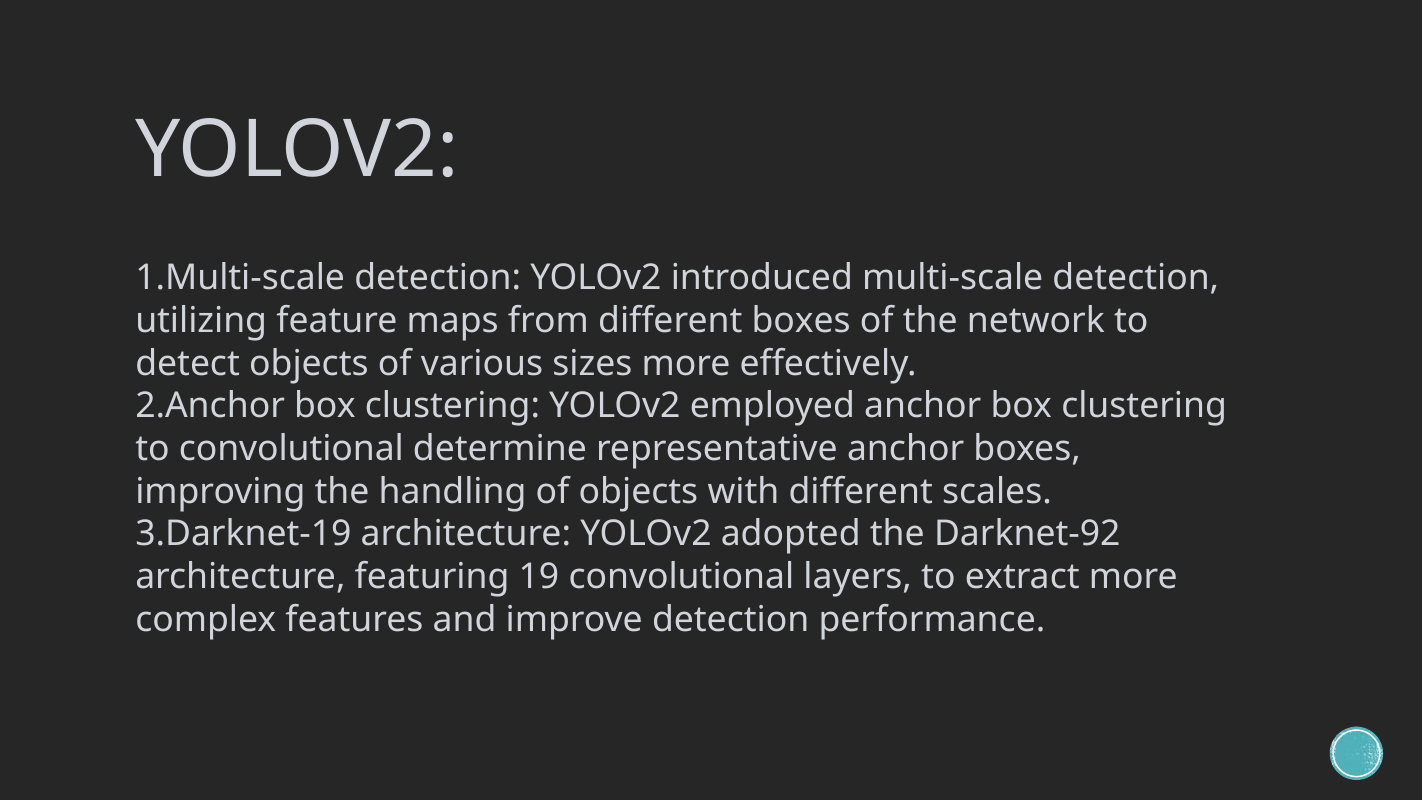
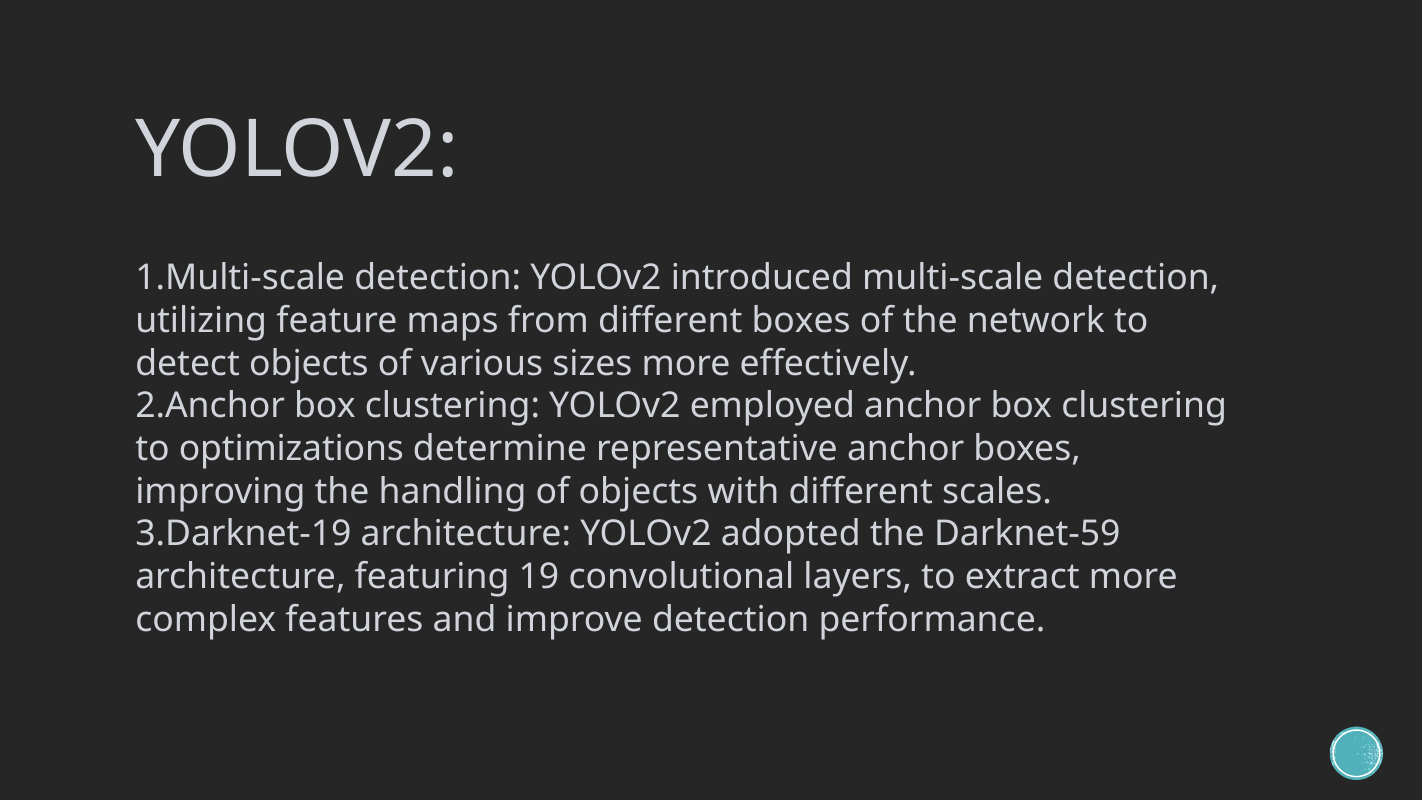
to convolutional: convolutional -> optimizations
Darknet-92: Darknet-92 -> Darknet-59
